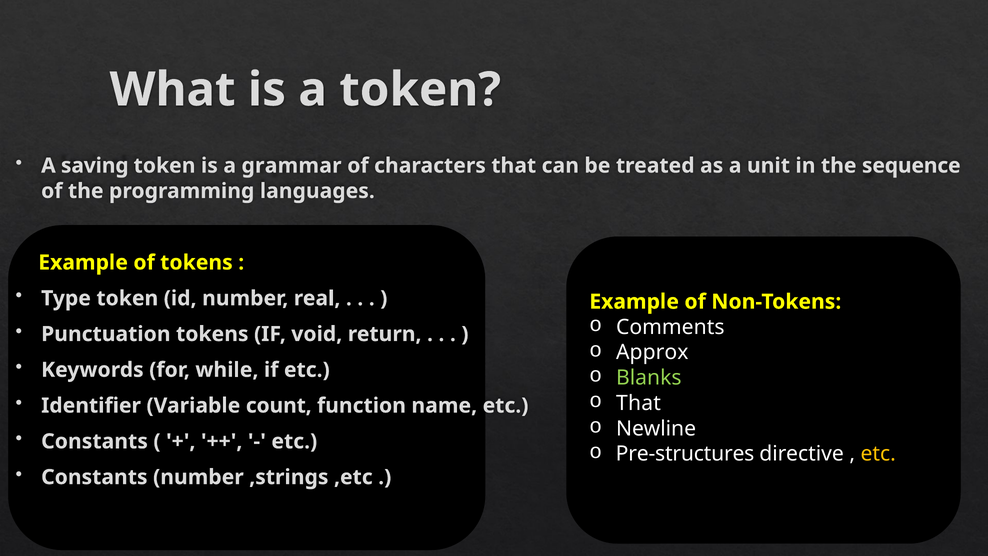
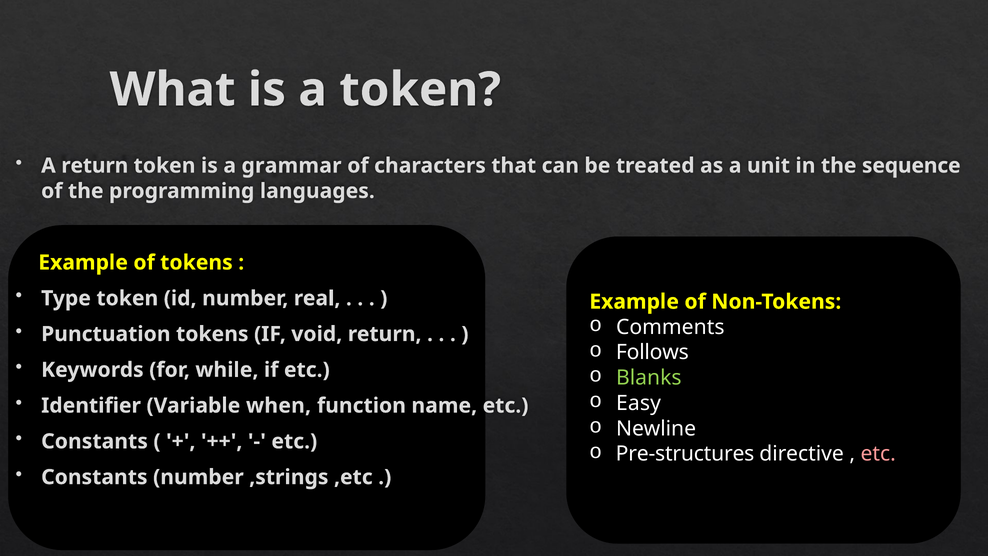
A saving: saving -> return
Approx: Approx -> Follows
That at (639, 403): That -> Easy
count: count -> when
etc at (878, 454) colour: yellow -> pink
